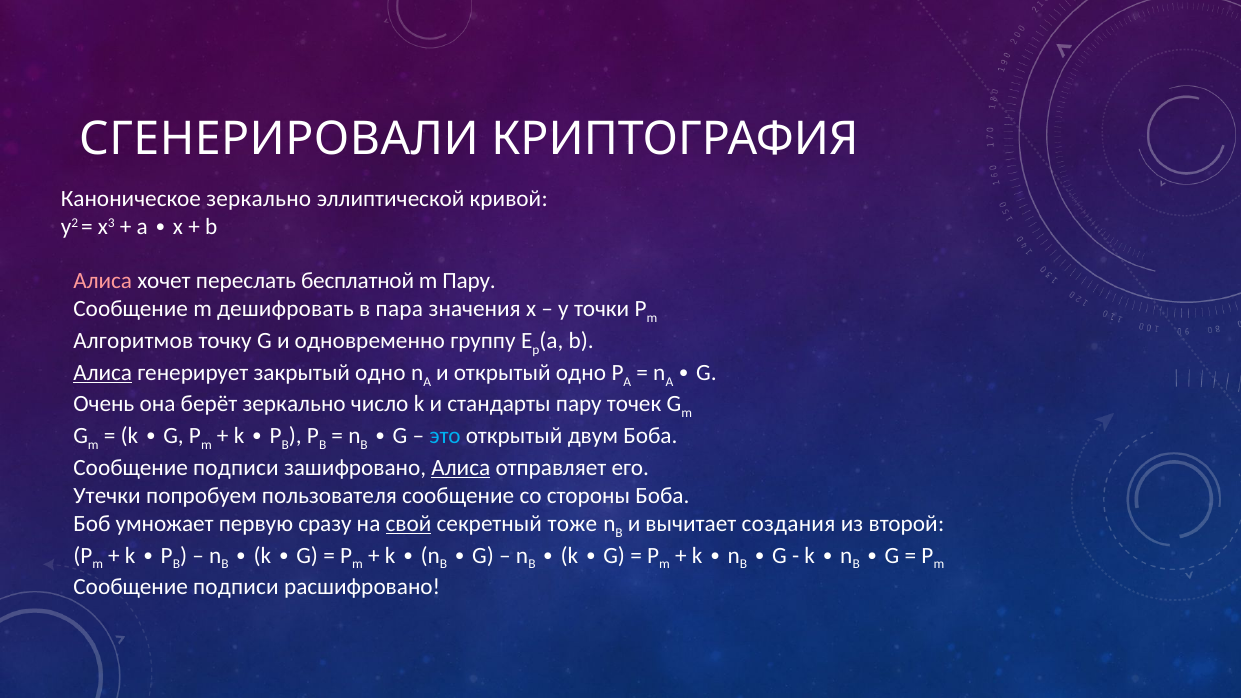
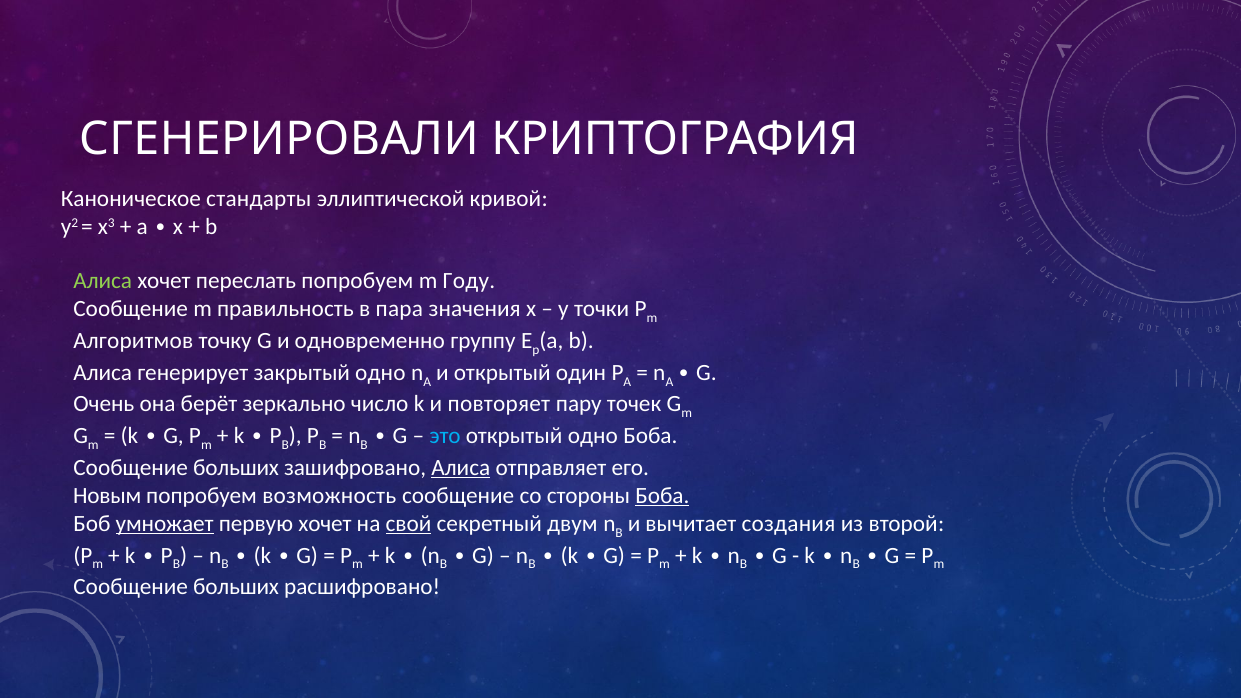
Каноническое зеркально: зеркально -> стандарты
Алиса at (103, 281) colour: pink -> light green
переслать бесплатной: бесплатной -> попробуем
m Пару: Пару -> Году
дешифровать: дешифровать -> правильность
Алиса at (103, 373) underline: present -> none
открытый одно: одно -> один
стандарты: стандарты -> повторяет
открытый двум: двум -> одно
подписи at (236, 468): подписи -> больших
Утечки: Утечки -> Новым
пользователя: пользователя -> возможность
Боба at (662, 496) underline: none -> present
умножает underline: none -> present
первую сразу: сразу -> хочет
тоже: тоже -> двум
подписи at (236, 587): подписи -> больших
